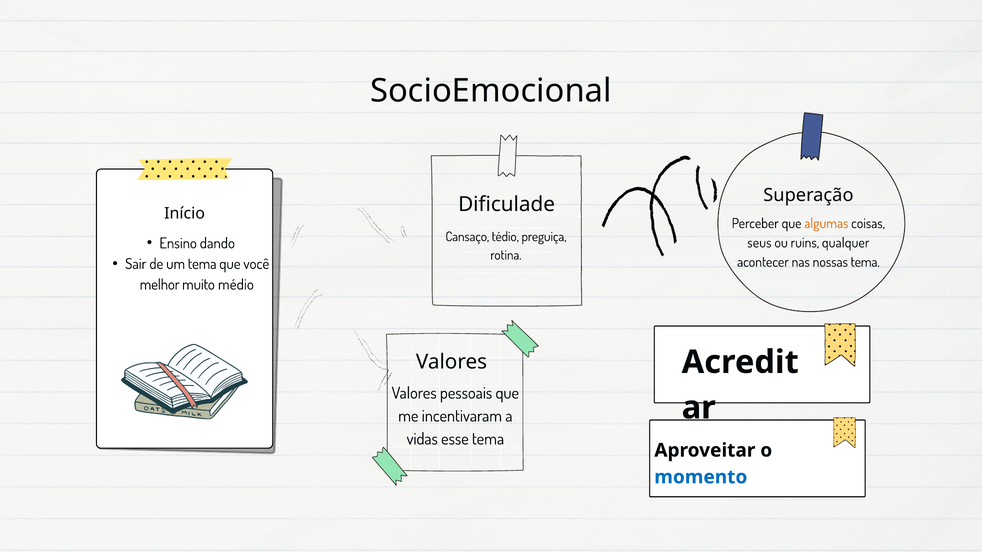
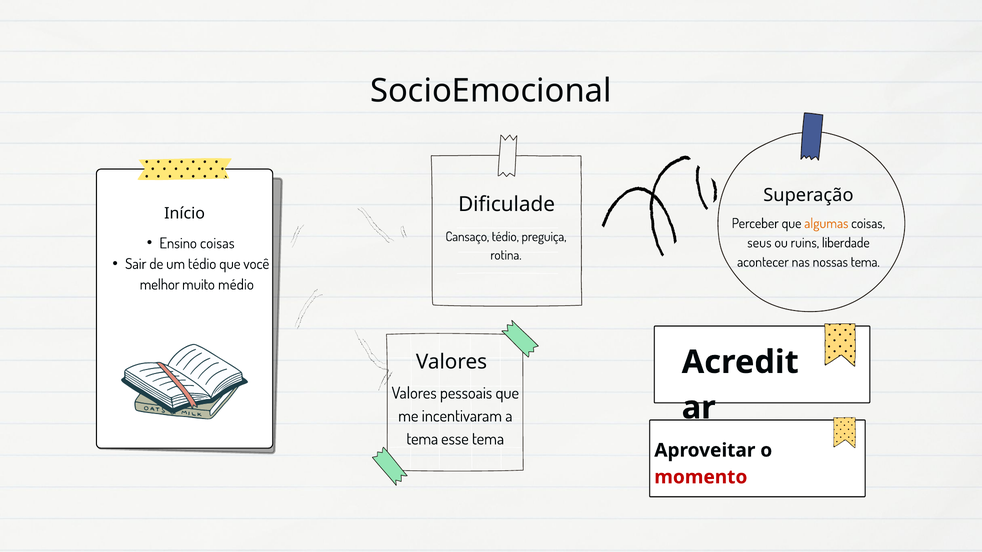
Ensino dando: dando -> coisas
qualquer: qualquer -> liberdade
um tema: tema -> tédio
vidas at (422, 439): vidas -> tema
momento colour: blue -> red
